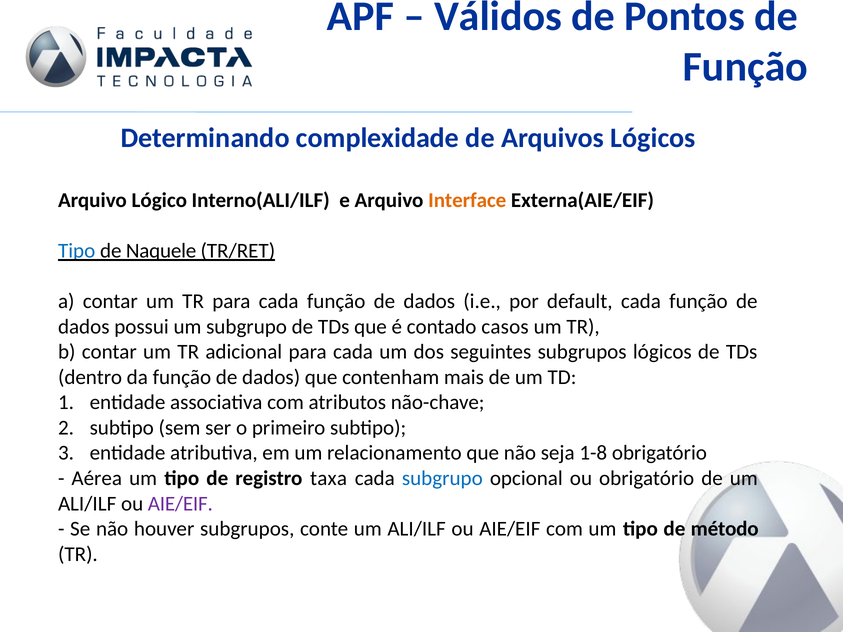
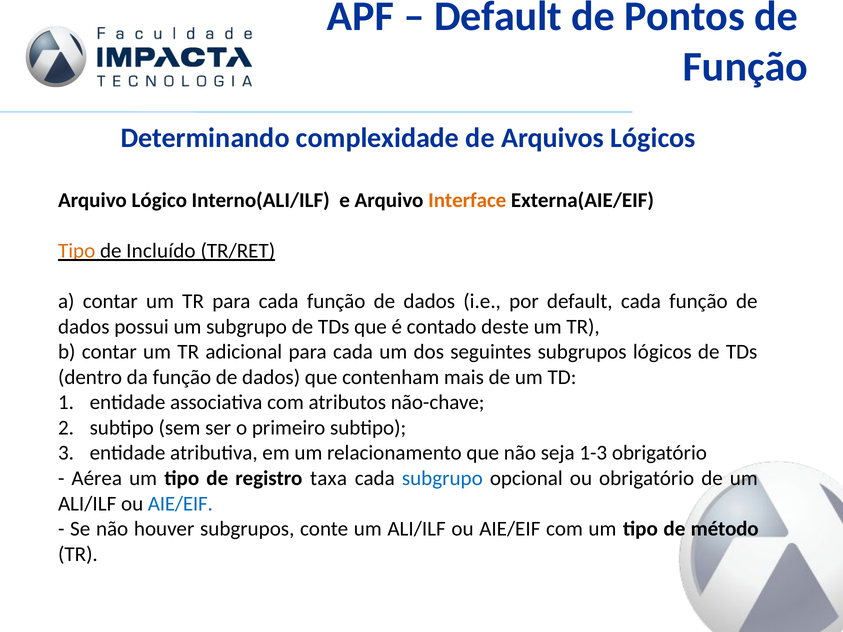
Válidos at (498, 16): Válidos -> Default
Tipo at (77, 251) colour: blue -> orange
Naquele: Naquele -> Incluído
casos: casos -> deste
1-8: 1-8 -> 1-3
AIE/EIF at (180, 504) colour: purple -> blue
